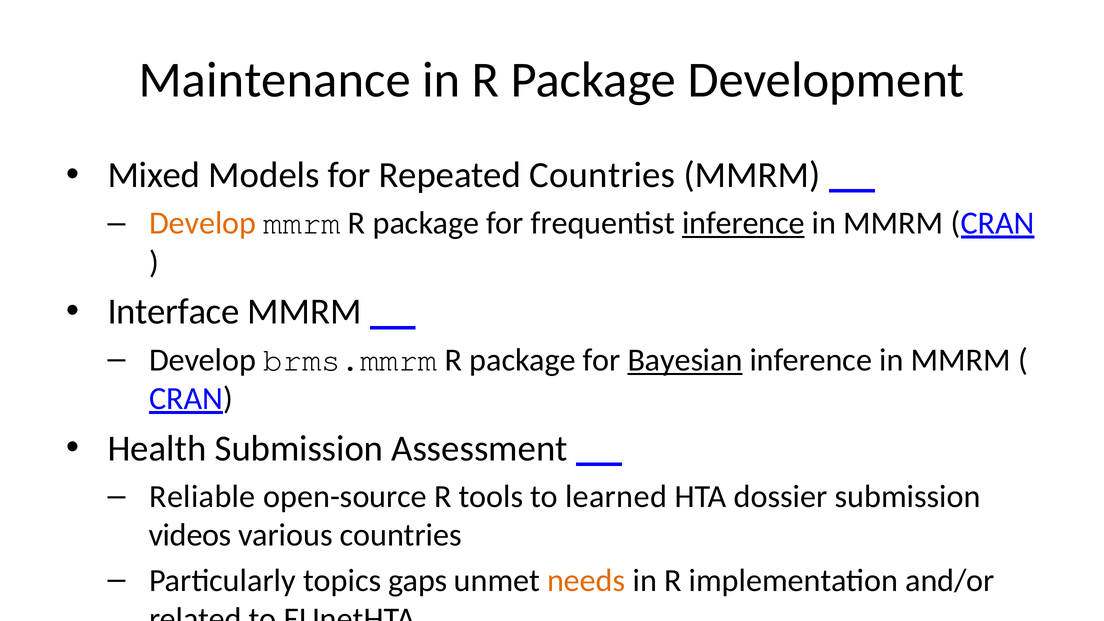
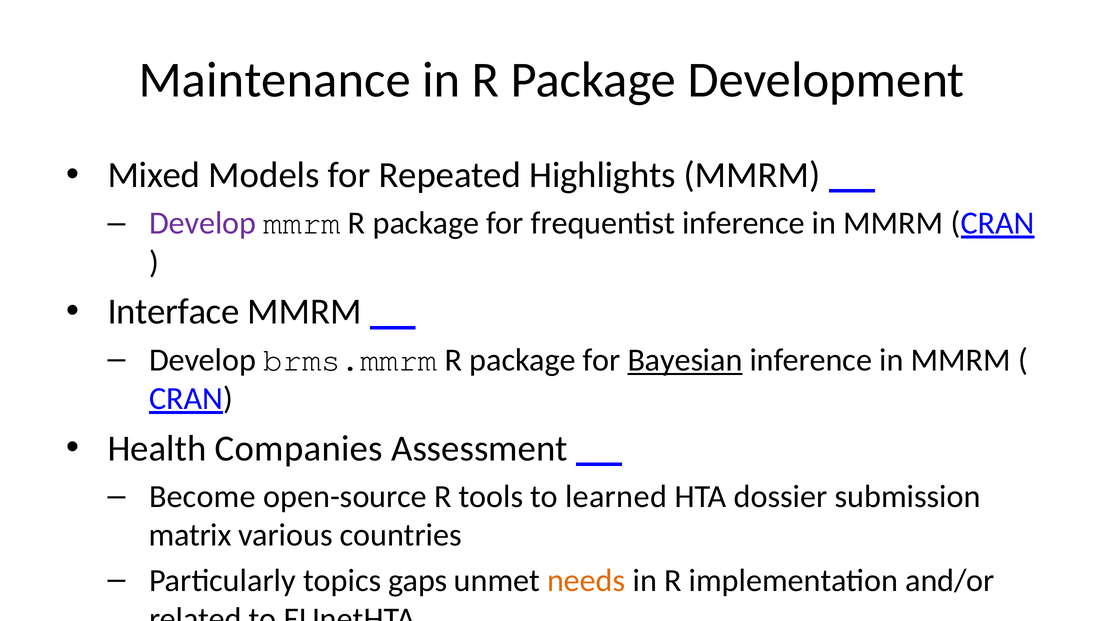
Repeated Countries: Countries -> Highlights
Develop at (203, 223) colour: orange -> purple
inference at (743, 223) underline: present -> none
Health Submission: Submission -> Companies
Reliable: Reliable -> Become
videos: videos -> matrix
